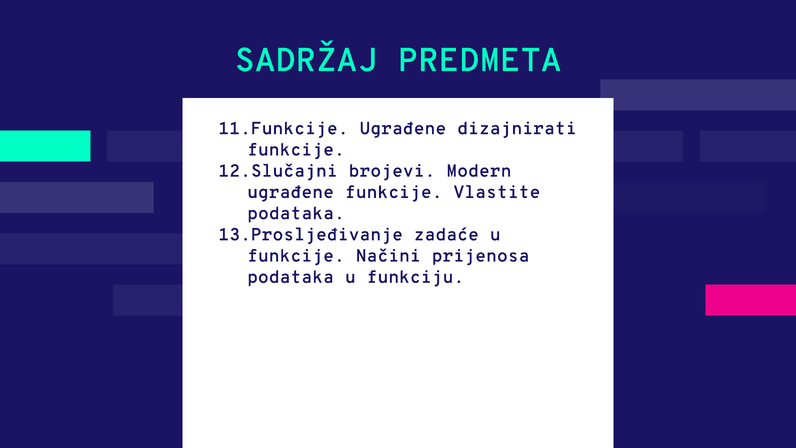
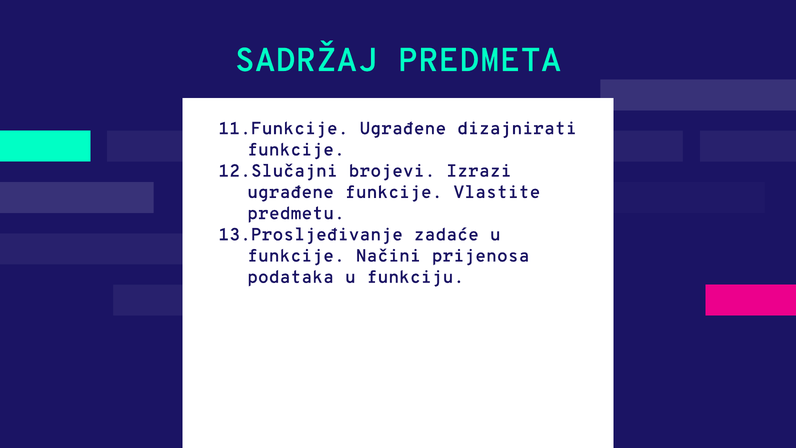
Modern: Modern -> Izrazi
podataka at (296, 213): podataka -> predmetu
